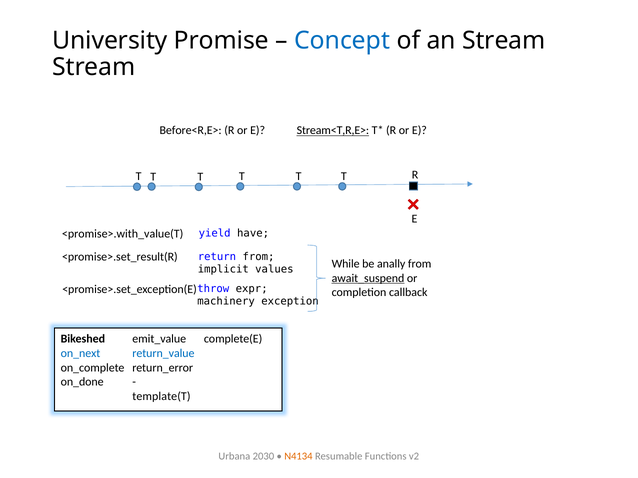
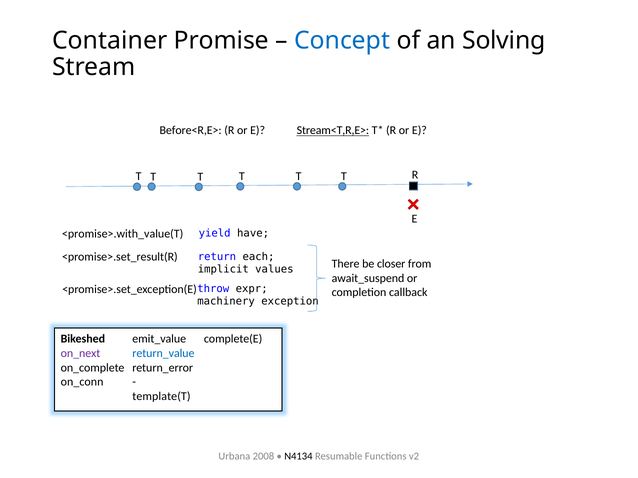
University: University -> Container
an Stream: Stream -> Solving
return from: from -> each
While: While -> There
anally: anally -> closer
await_suspend underline: present -> none
on_next colour: blue -> purple
on_done: on_done -> on_conn
2030: 2030 -> 2008
N4134 colour: orange -> black
